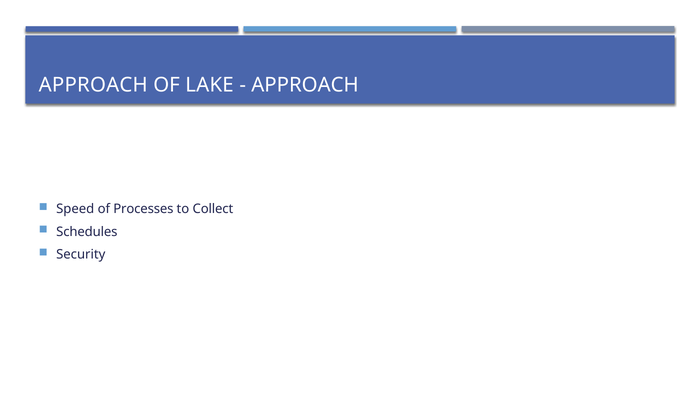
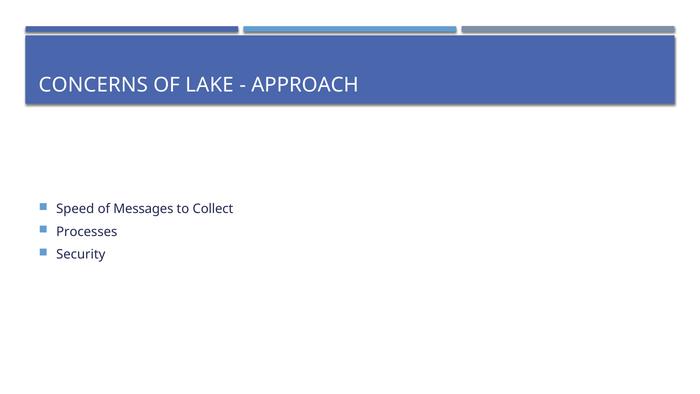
APPROACH at (93, 85): APPROACH -> CONCERNS
Processes: Processes -> Messages
Schedules: Schedules -> Processes
